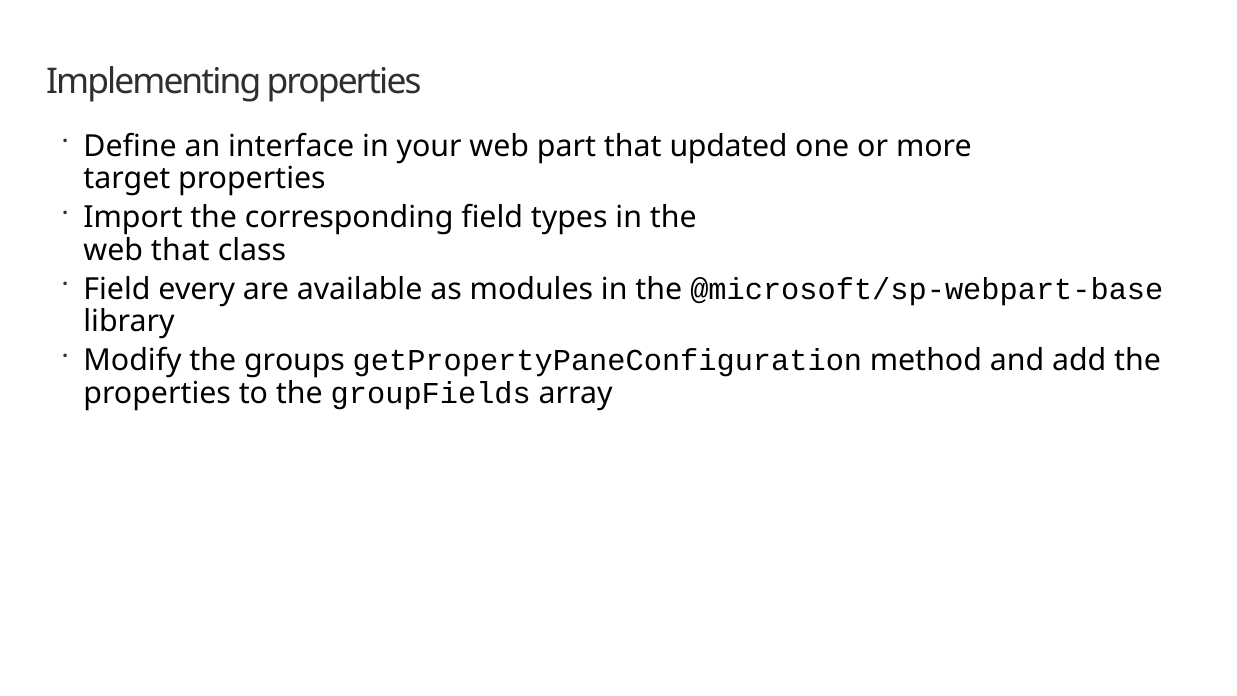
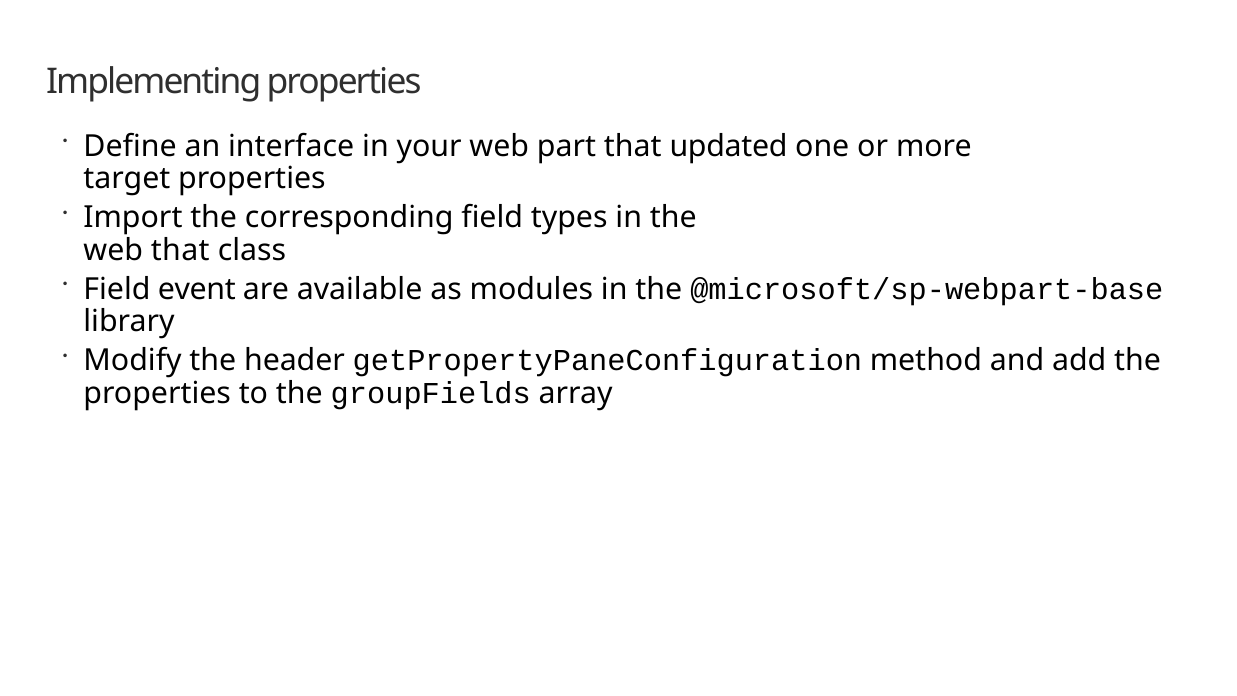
every: every -> event
groups: groups -> header
